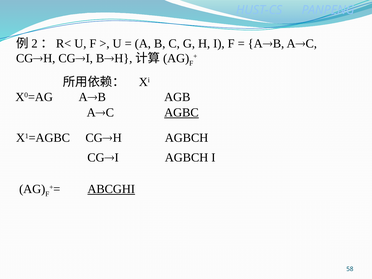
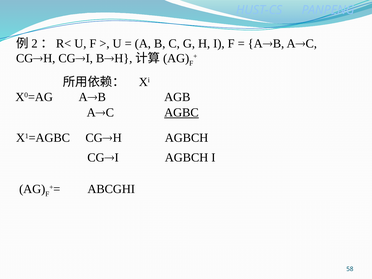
ABCGHI underline: present -> none
